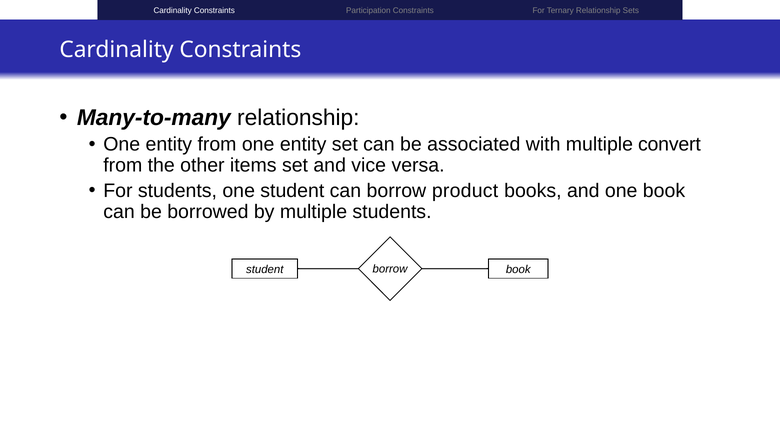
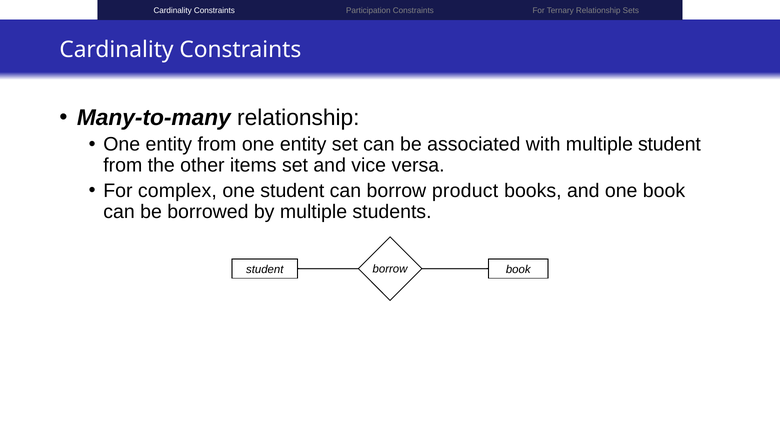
multiple convert: convert -> student
For students: students -> complex
